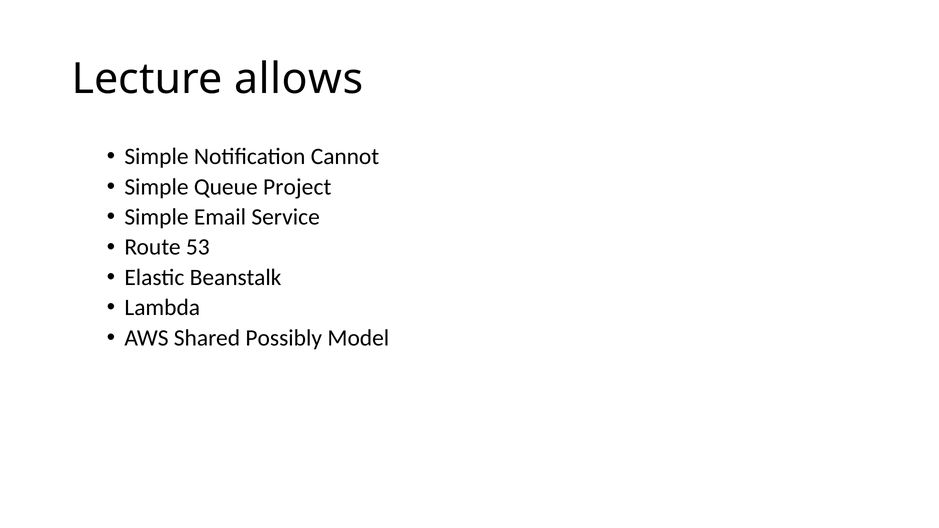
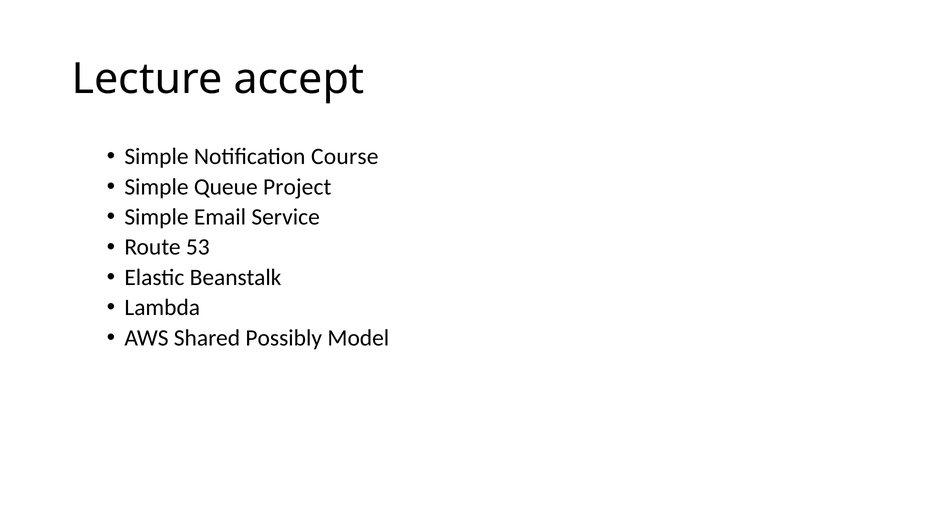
allows: allows -> accept
Cannot: Cannot -> Course
